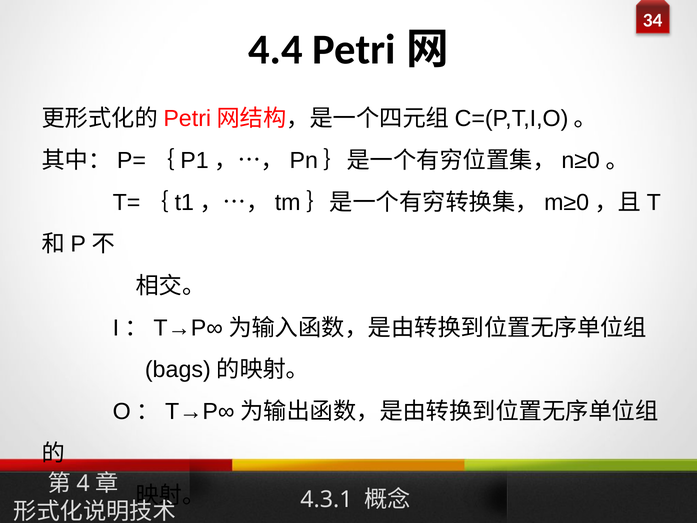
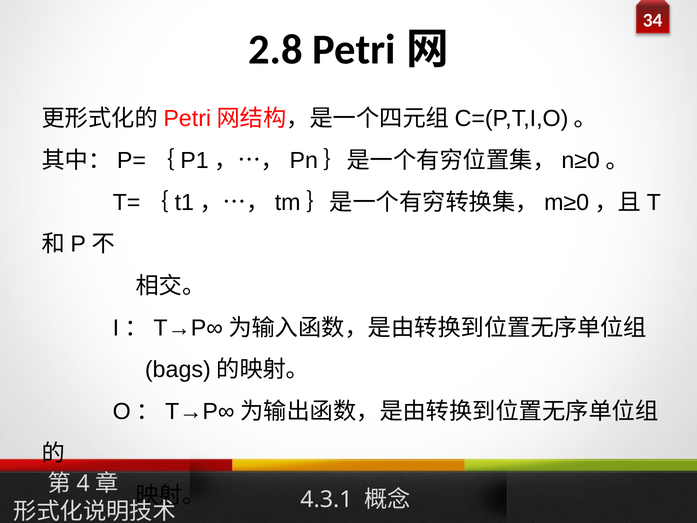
4.4: 4.4 -> 2.8
